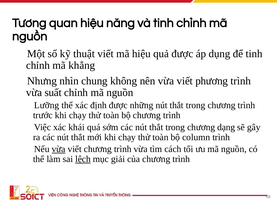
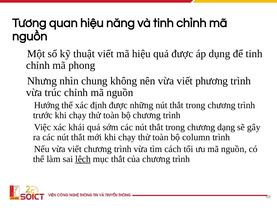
khẳng: khẳng -> phong
suất: suất -> trúc
Lưỡng: Lưỡng -> Hướng
vừa at (59, 149) underline: present -> none
mục giải: giải -> thắt
